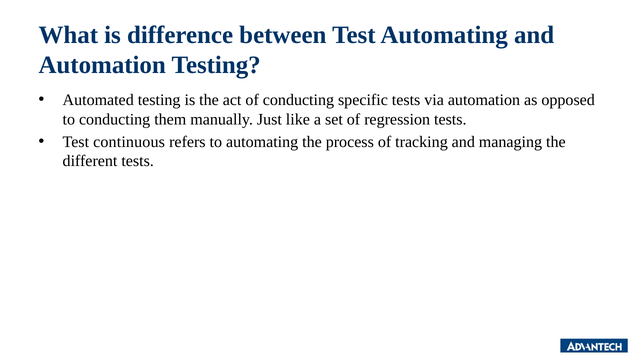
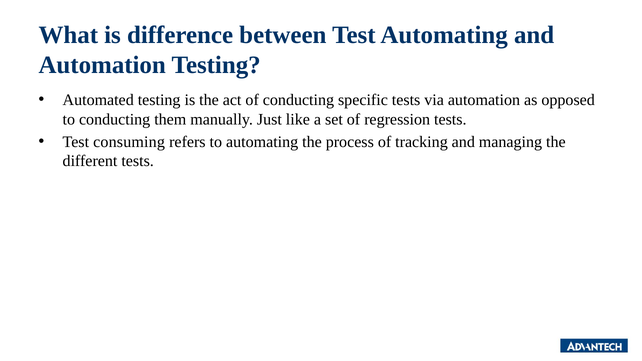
continuous: continuous -> consuming
